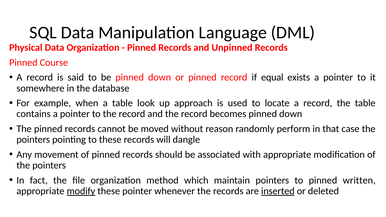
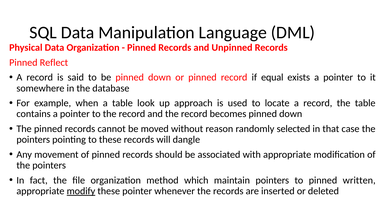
Course: Course -> Reflect
perform: perform -> selected
inserted underline: present -> none
